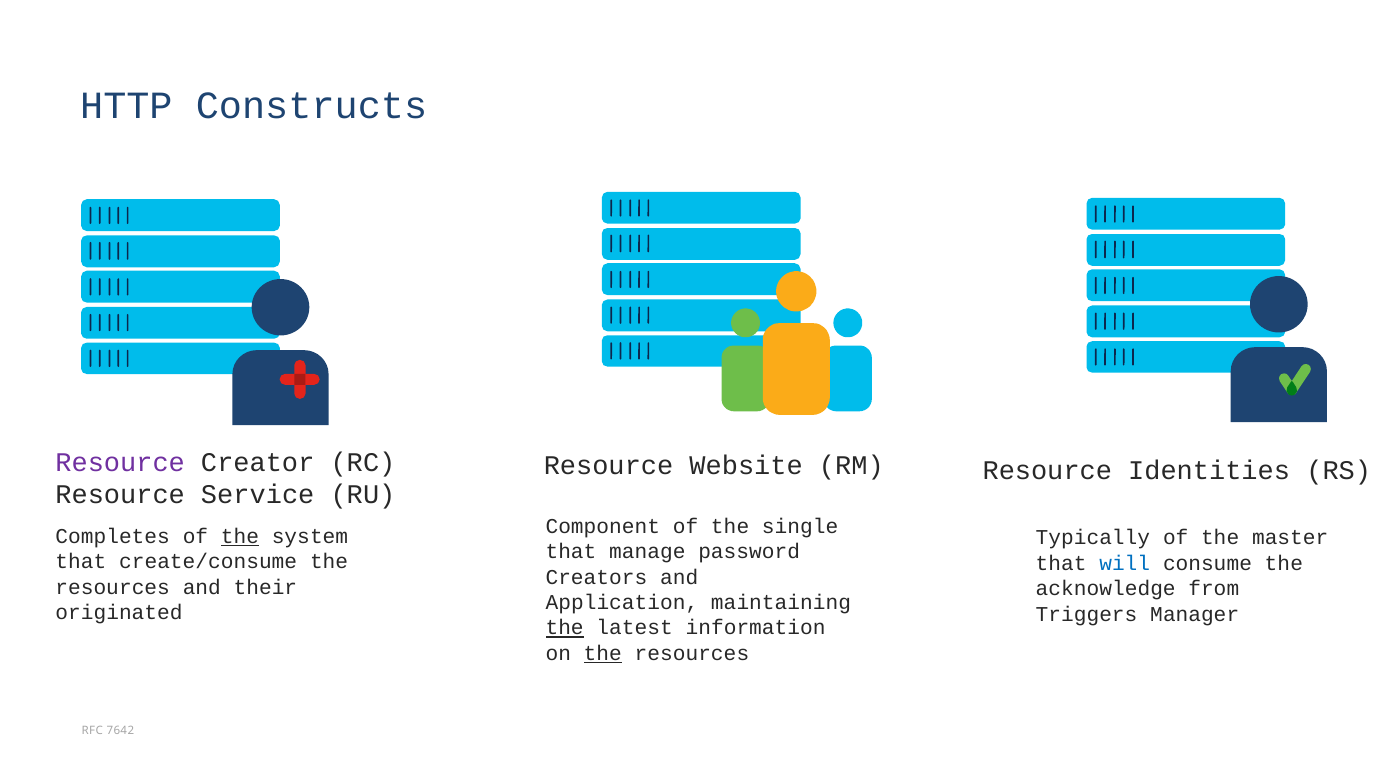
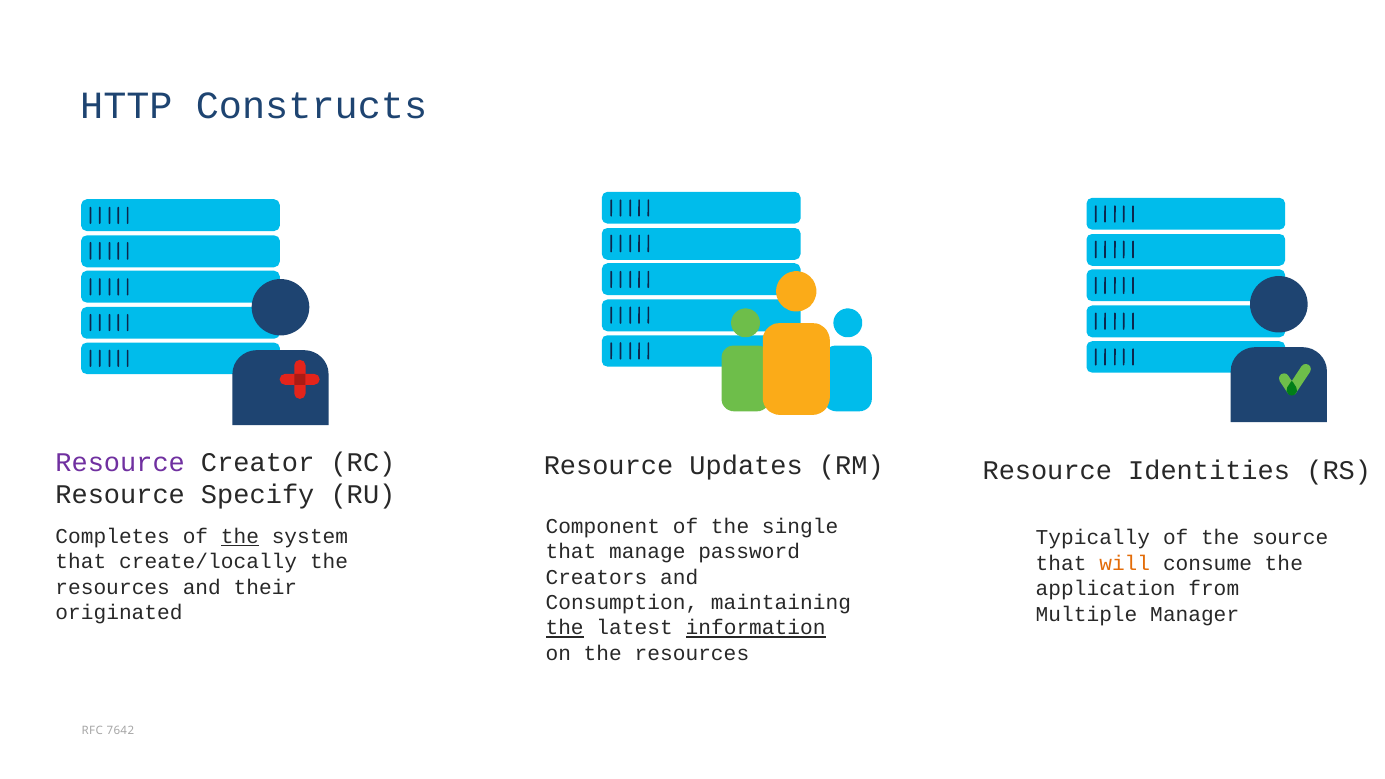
Website: Website -> Updates
Service: Service -> Specify
master: master -> source
create/consume: create/consume -> create/locally
will colour: blue -> orange
acknowledge: acknowledge -> application
Application: Application -> Consumption
Triggers: Triggers -> Multiple
information underline: none -> present
the at (603, 653) underline: present -> none
